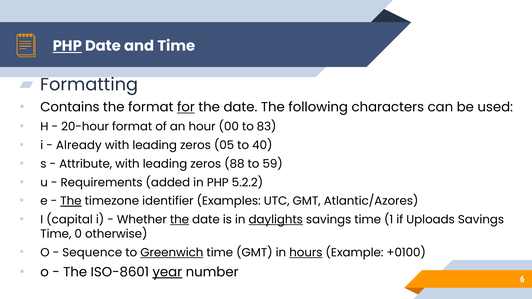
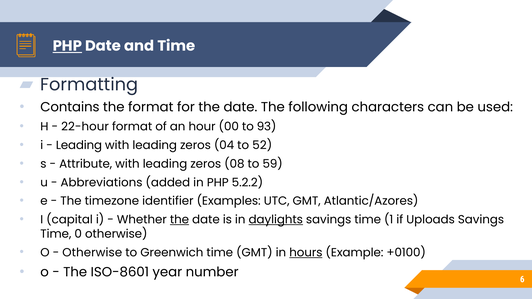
for underline: present -> none
20-hour: 20-hour -> 22-hour
83: 83 -> 93
Already at (79, 145): Already -> Leading
05: 05 -> 04
40: 40 -> 52
88: 88 -> 08
Requirements: Requirements -> Abbreviations
The at (71, 201) underline: present -> none
Sequence at (92, 253): Sequence -> Otherwise
Greenwich underline: present -> none
year underline: present -> none
